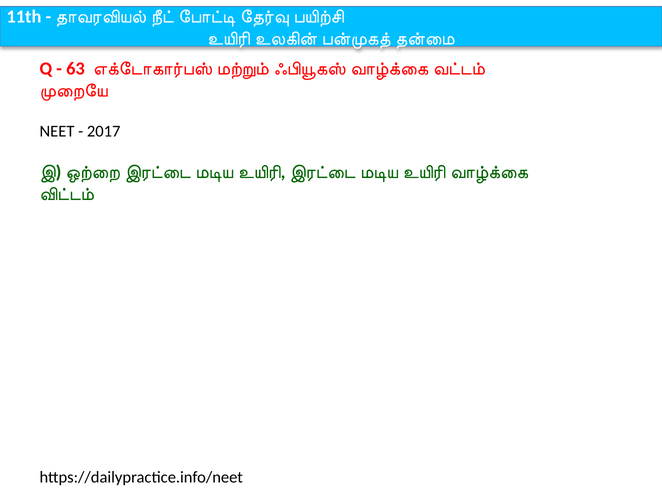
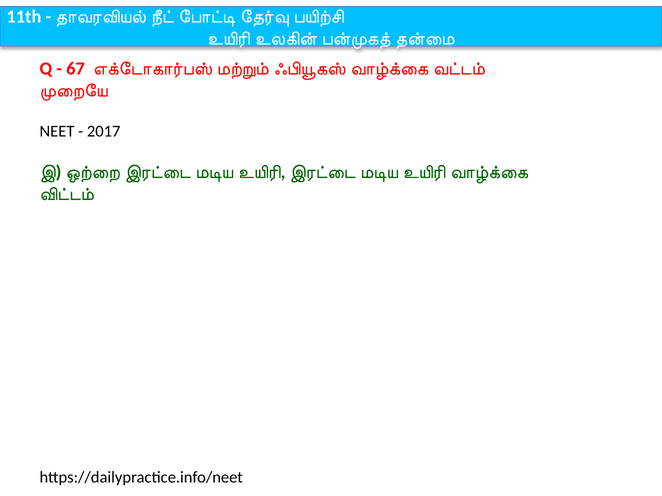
63: 63 -> 67
